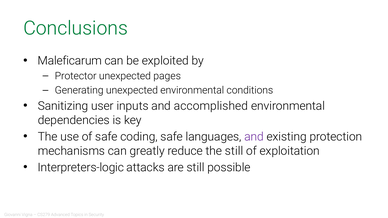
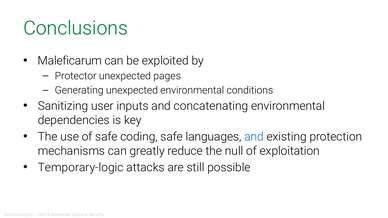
accomplished: accomplished -> concatenating
and at (254, 137) colour: purple -> blue
the still: still -> null
Interpreters-logic: Interpreters-logic -> Temporary-logic
